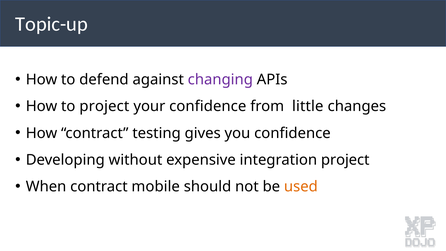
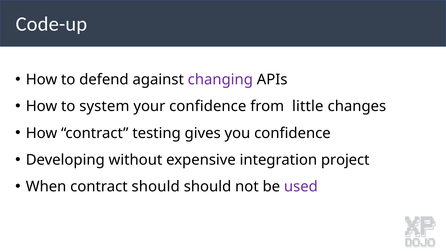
Topic-up: Topic-up -> Code-up
to project: project -> system
contract mobile: mobile -> should
used colour: orange -> purple
